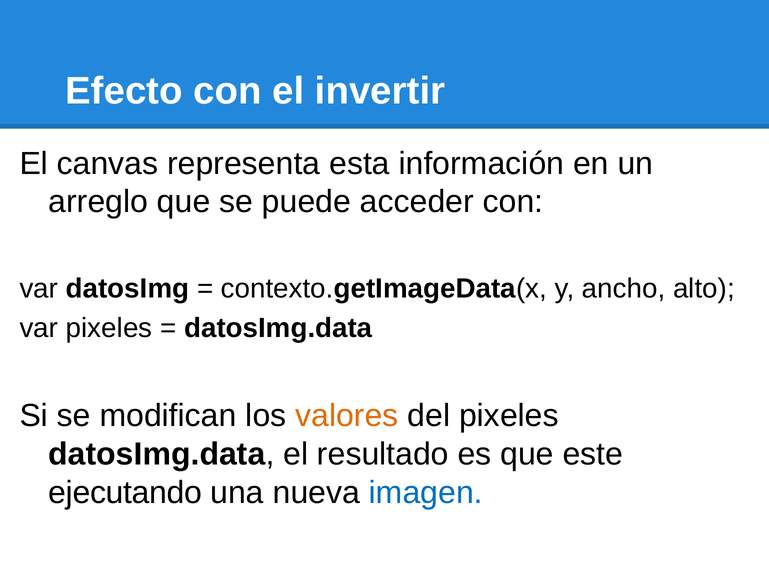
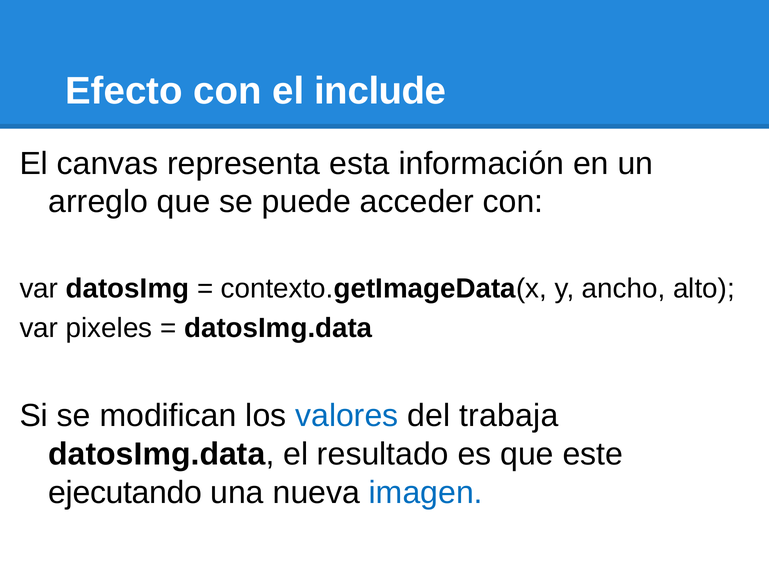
invertir: invertir -> include
valores colour: orange -> blue
del pixeles: pixeles -> trabaja
